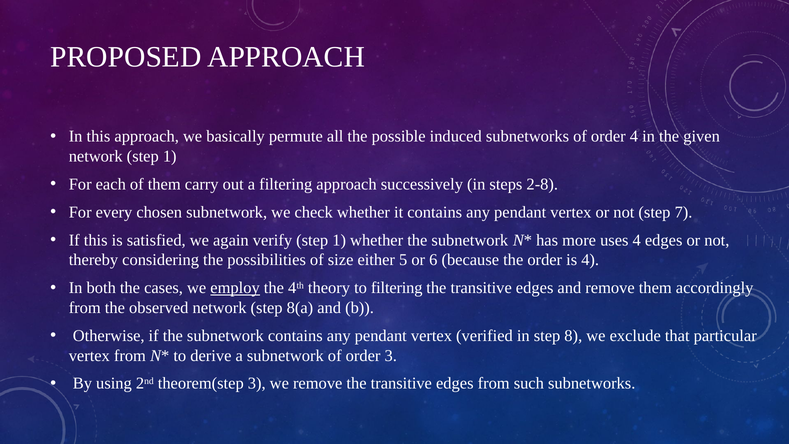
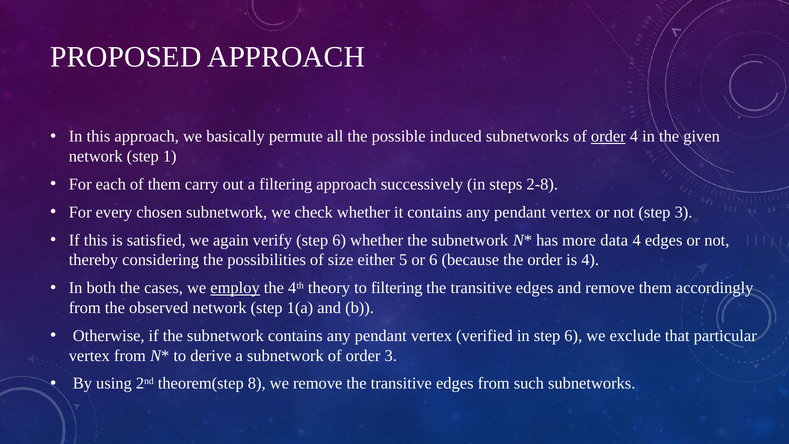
order at (608, 136) underline: none -> present
step 7: 7 -> 3
verify step 1: 1 -> 6
uses: uses -> data
8(a: 8(a -> 1(a
in step 8: 8 -> 6
theorem(step 3: 3 -> 8
